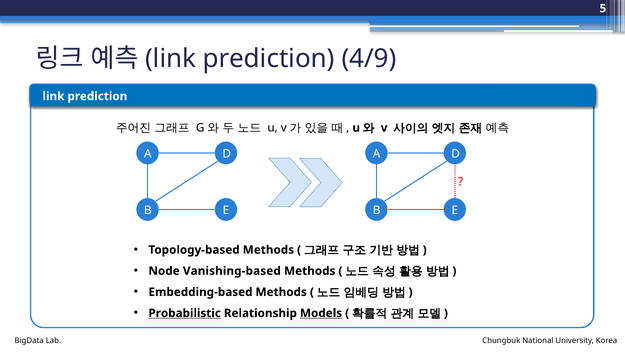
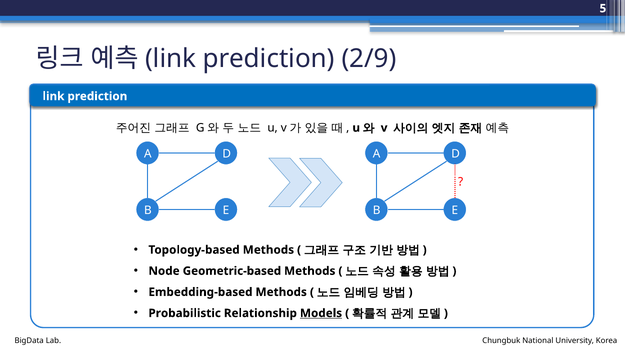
4/9: 4/9 -> 2/9
Vanishing-based: Vanishing-based -> Geometric-based
Probabilistic underline: present -> none
